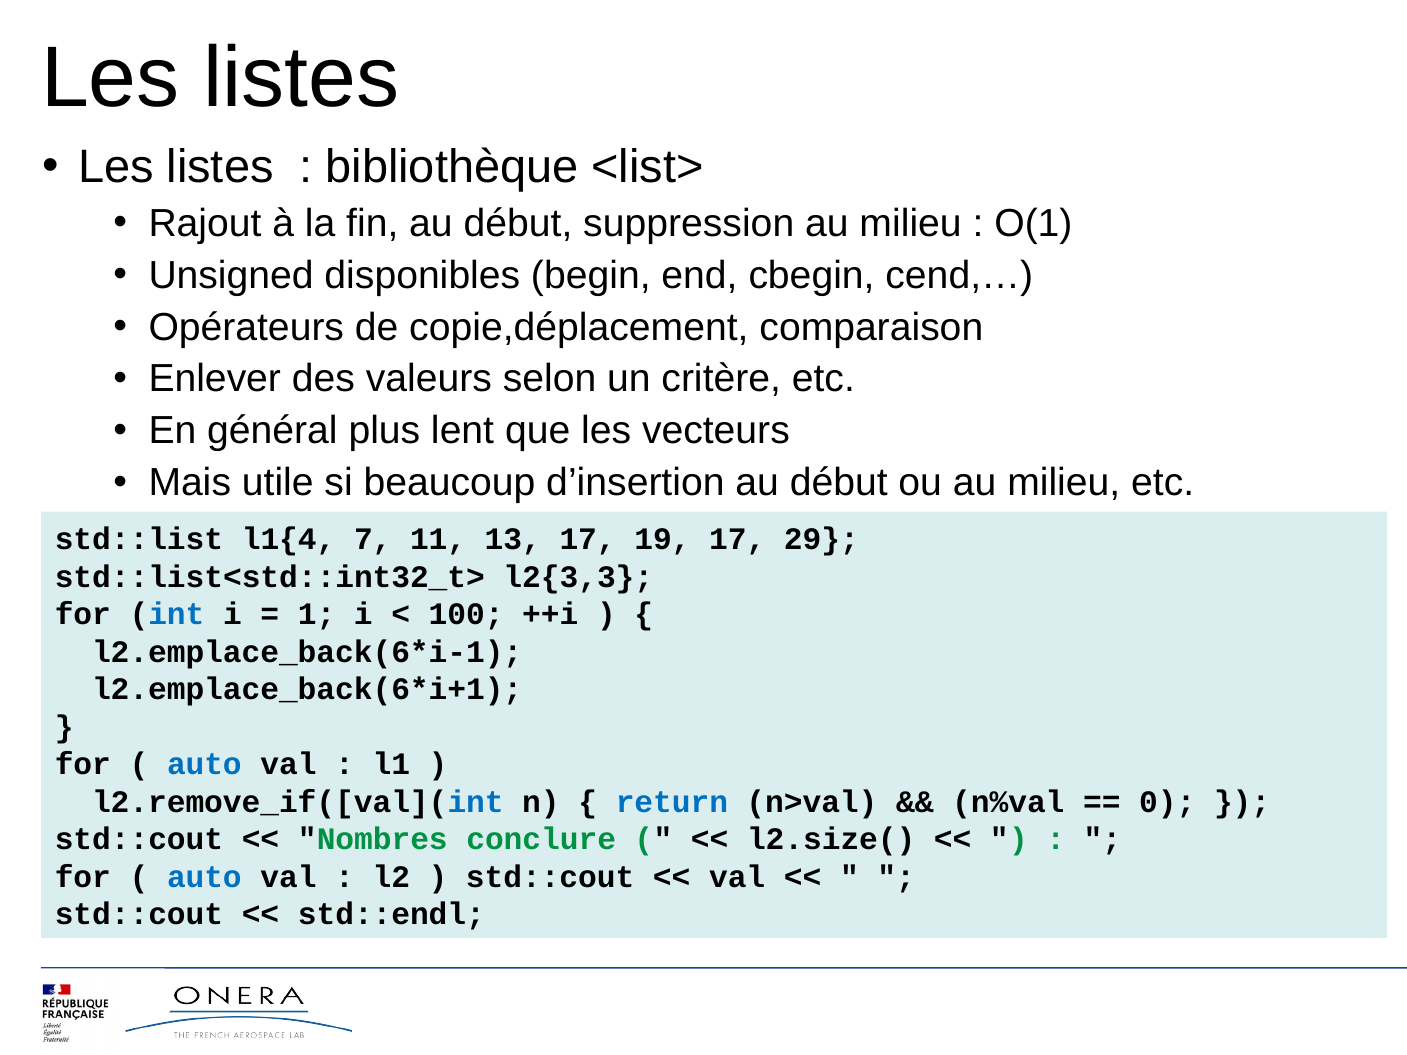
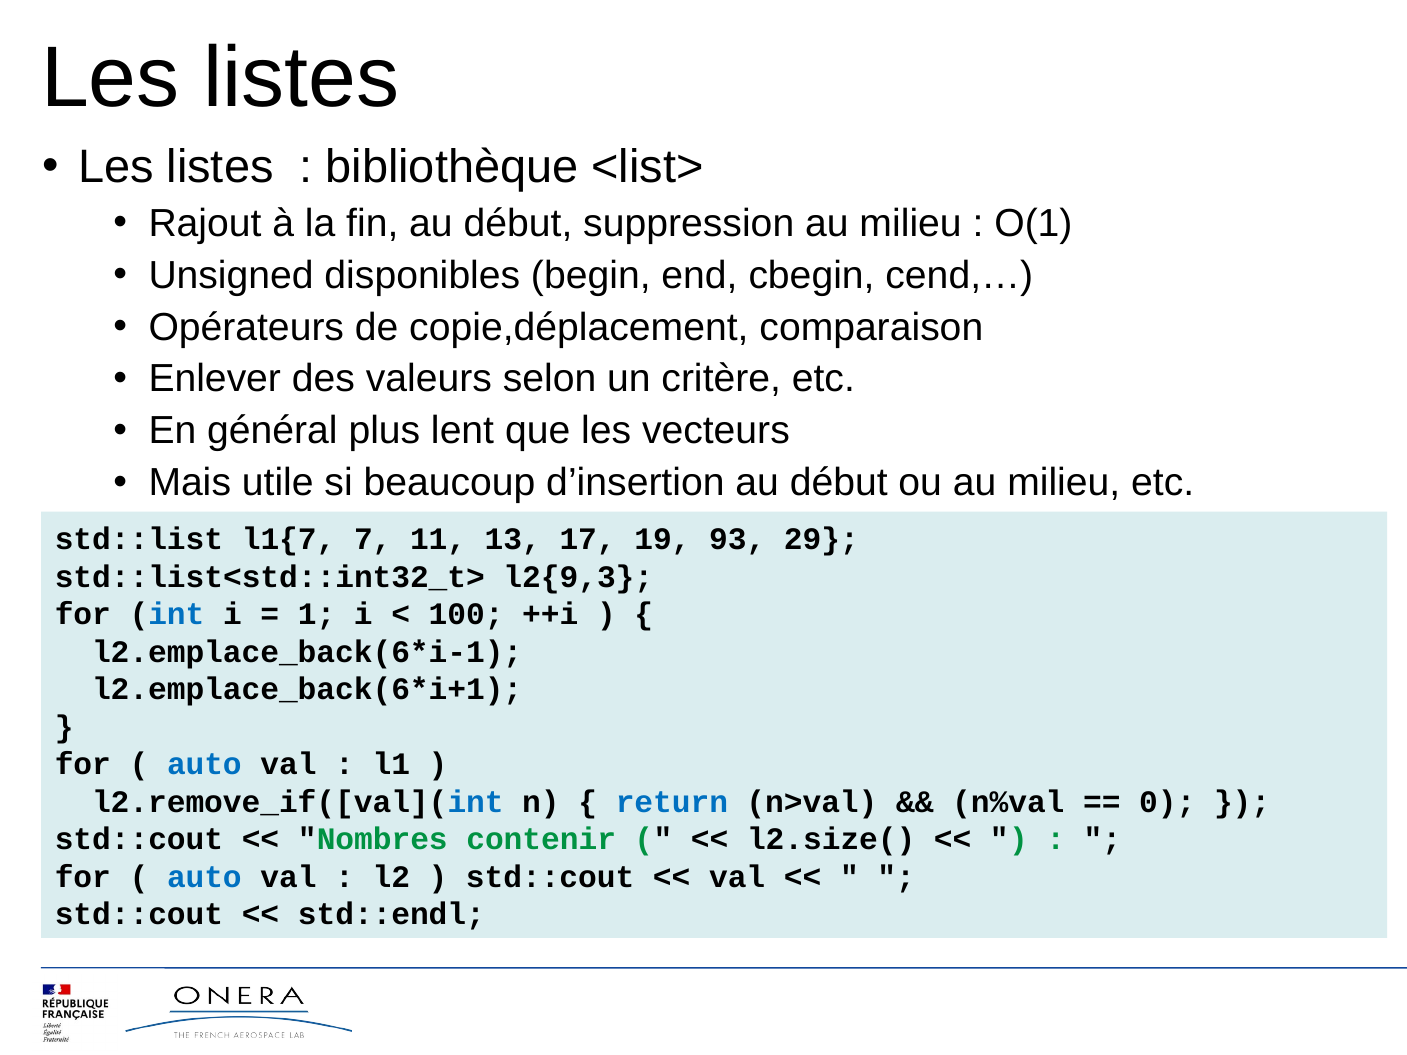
l1{4: l1{4 -> l1{7
19 17: 17 -> 93
l2{3,3: l2{3,3 -> l2{9,3
conclure: conclure -> contenir
